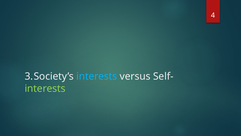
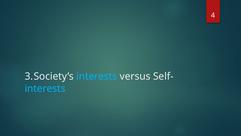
interests at (45, 88) colour: light green -> light blue
